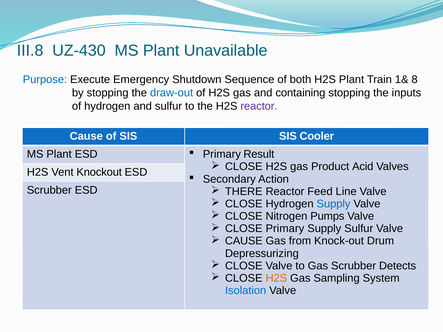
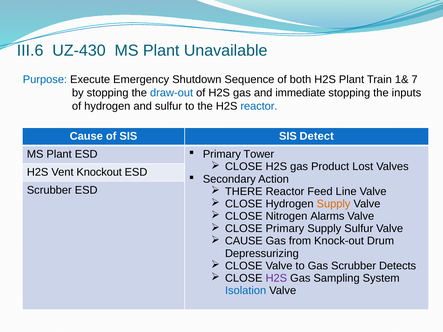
III.8: III.8 -> III.6
8: 8 -> 7
containing: containing -> immediate
reactor at (259, 106) colour: purple -> blue
Cooler: Cooler -> Detect
Result: Result -> Tower
Acid: Acid -> Lost
Supply at (334, 204) colour: blue -> orange
Pumps: Pumps -> Alarms
H2S at (276, 278) colour: orange -> purple
